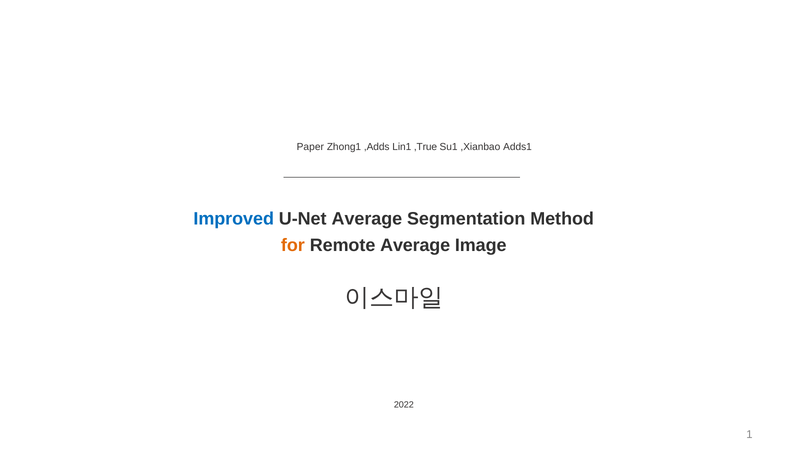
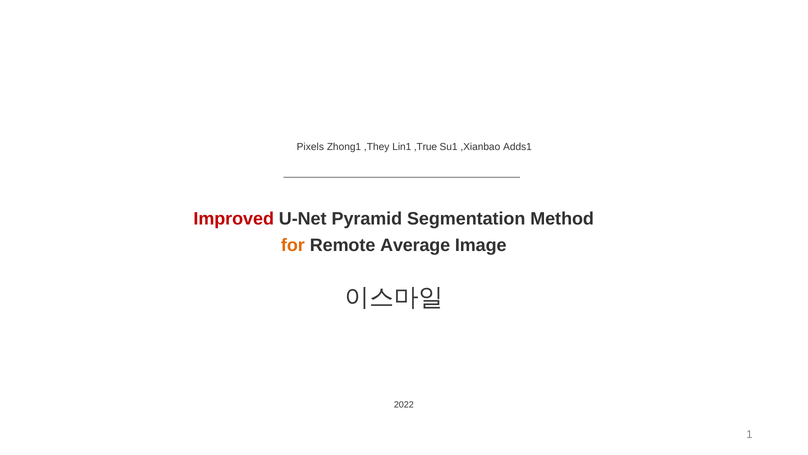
Paper: Paper -> Pixels
,Adds: ,Adds -> ,They
Improved colour: blue -> red
U-Net Average: Average -> Pyramid
